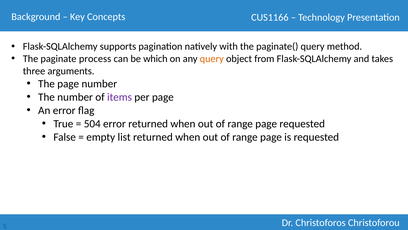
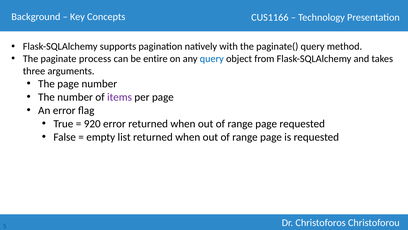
which: which -> entire
query at (212, 59) colour: orange -> blue
504: 504 -> 920
